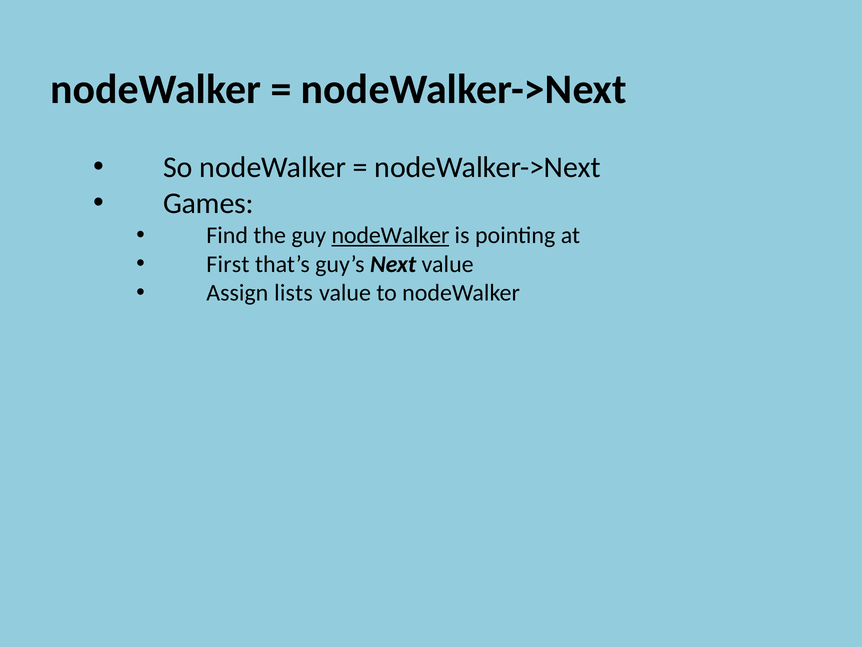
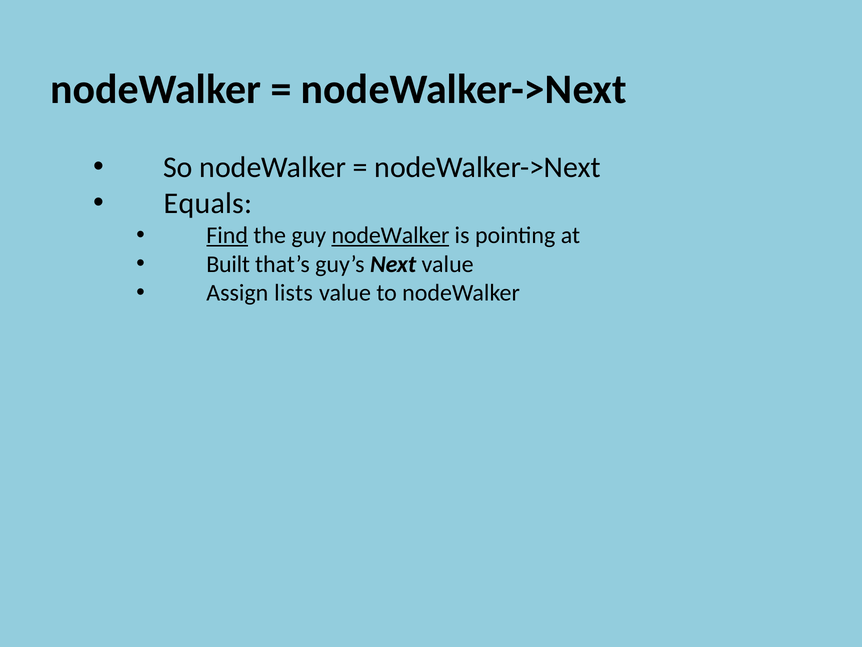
Games: Games -> Equals
Find underline: none -> present
First: First -> Built
